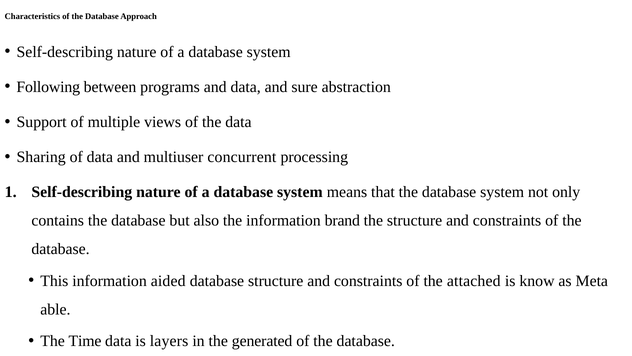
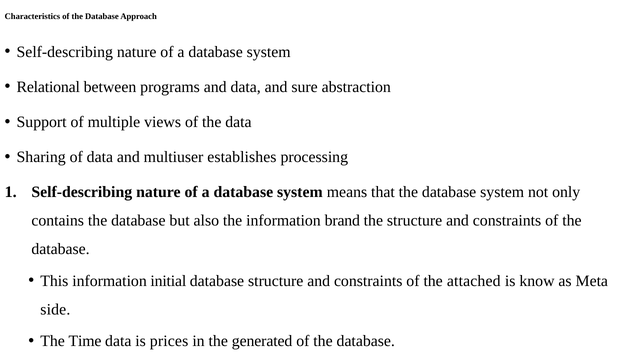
Following: Following -> Relational
concurrent: concurrent -> establishes
aided: aided -> initial
able: able -> side
layers: layers -> prices
